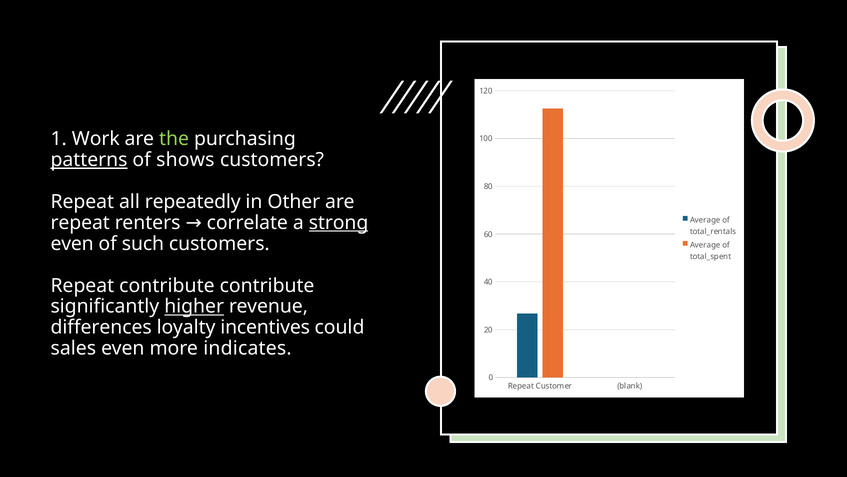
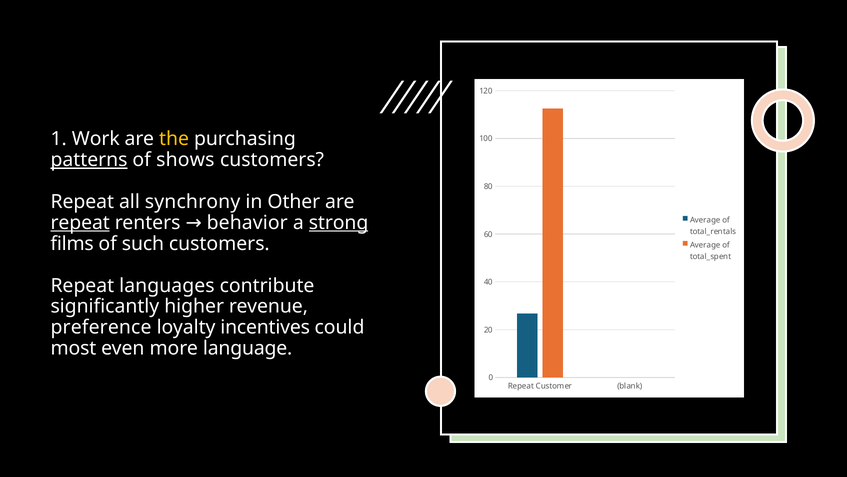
the colour: light green -> yellow
repeatedly: repeatedly -> synchrony
repeat at (80, 222) underline: none -> present
correlate: correlate -> behavior
even at (72, 243): even -> films
Repeat contribute: contribute -> languages
higher underline: present -> none
differences: differences -> preference
sales: sales -> most
indicates: indicates -> language
